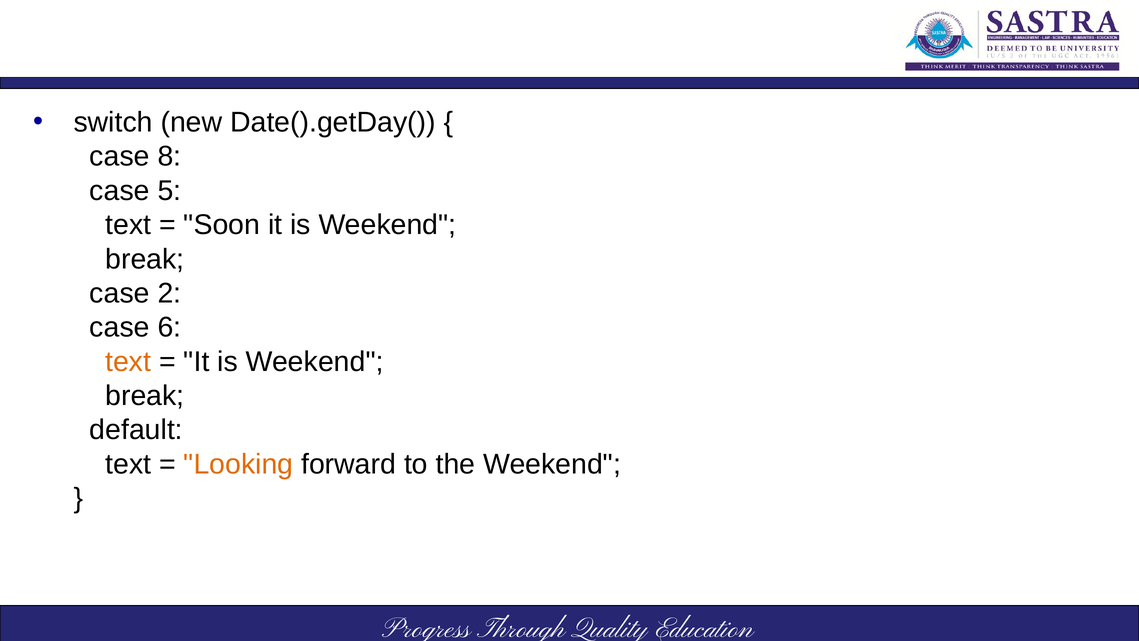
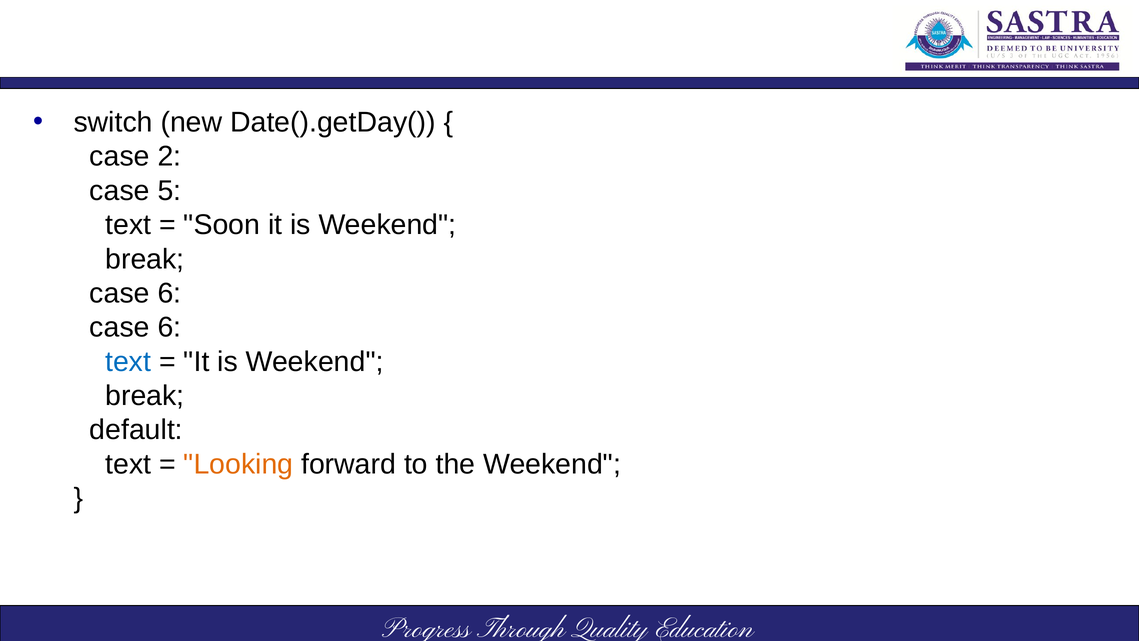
8: 8 -> 2
2 at (169, 293): 2 -> 6
text at (128, 361) colour: orange -> blue
